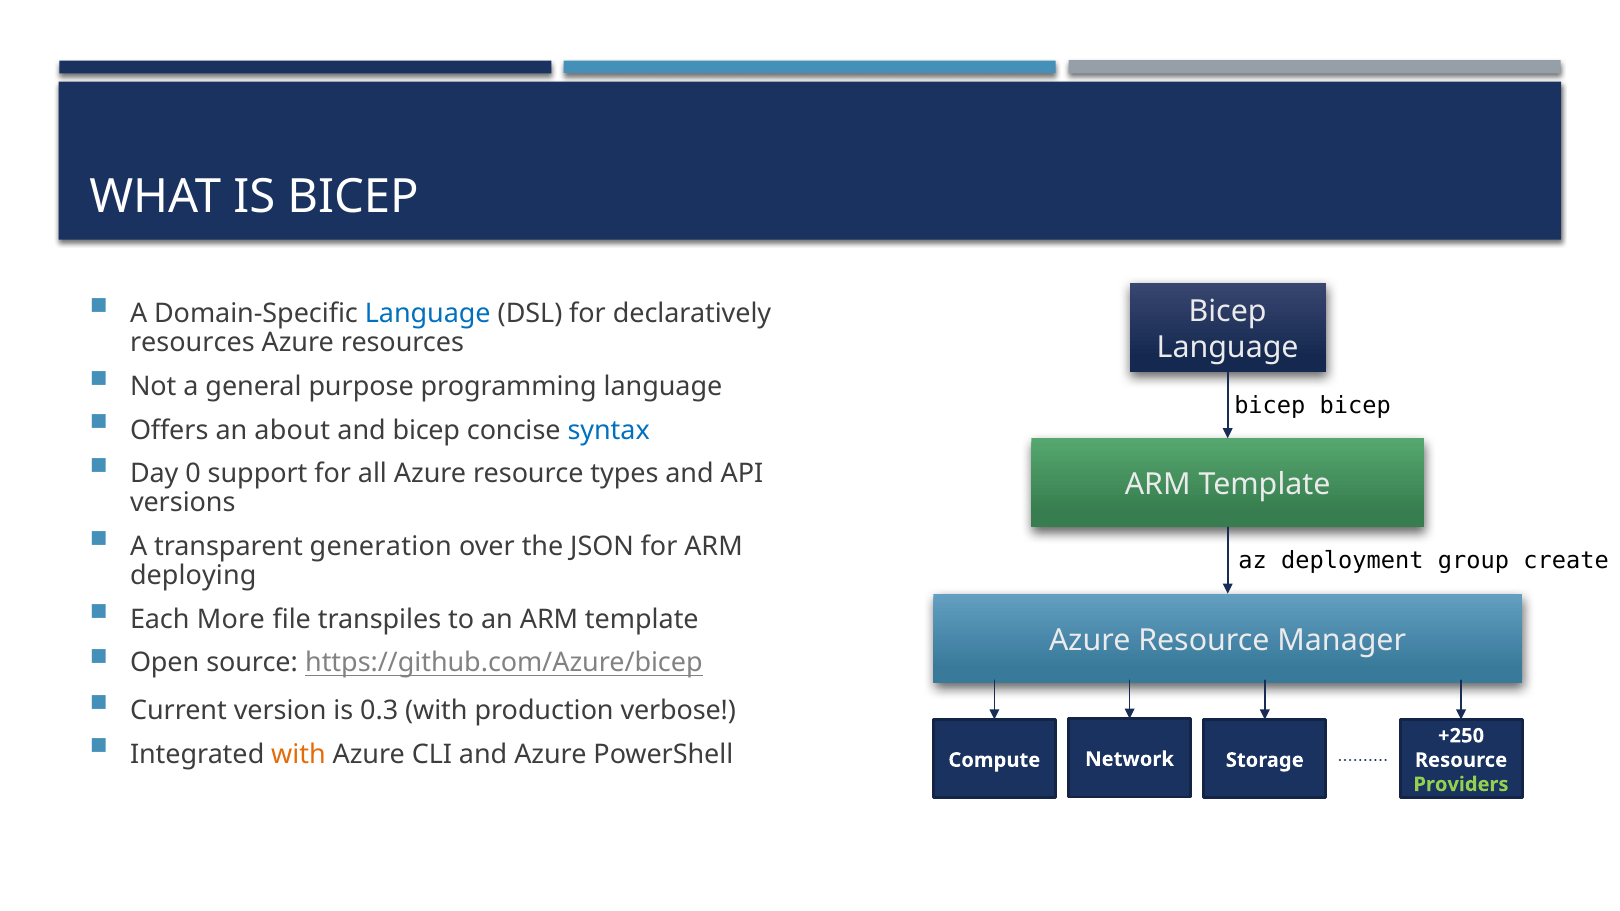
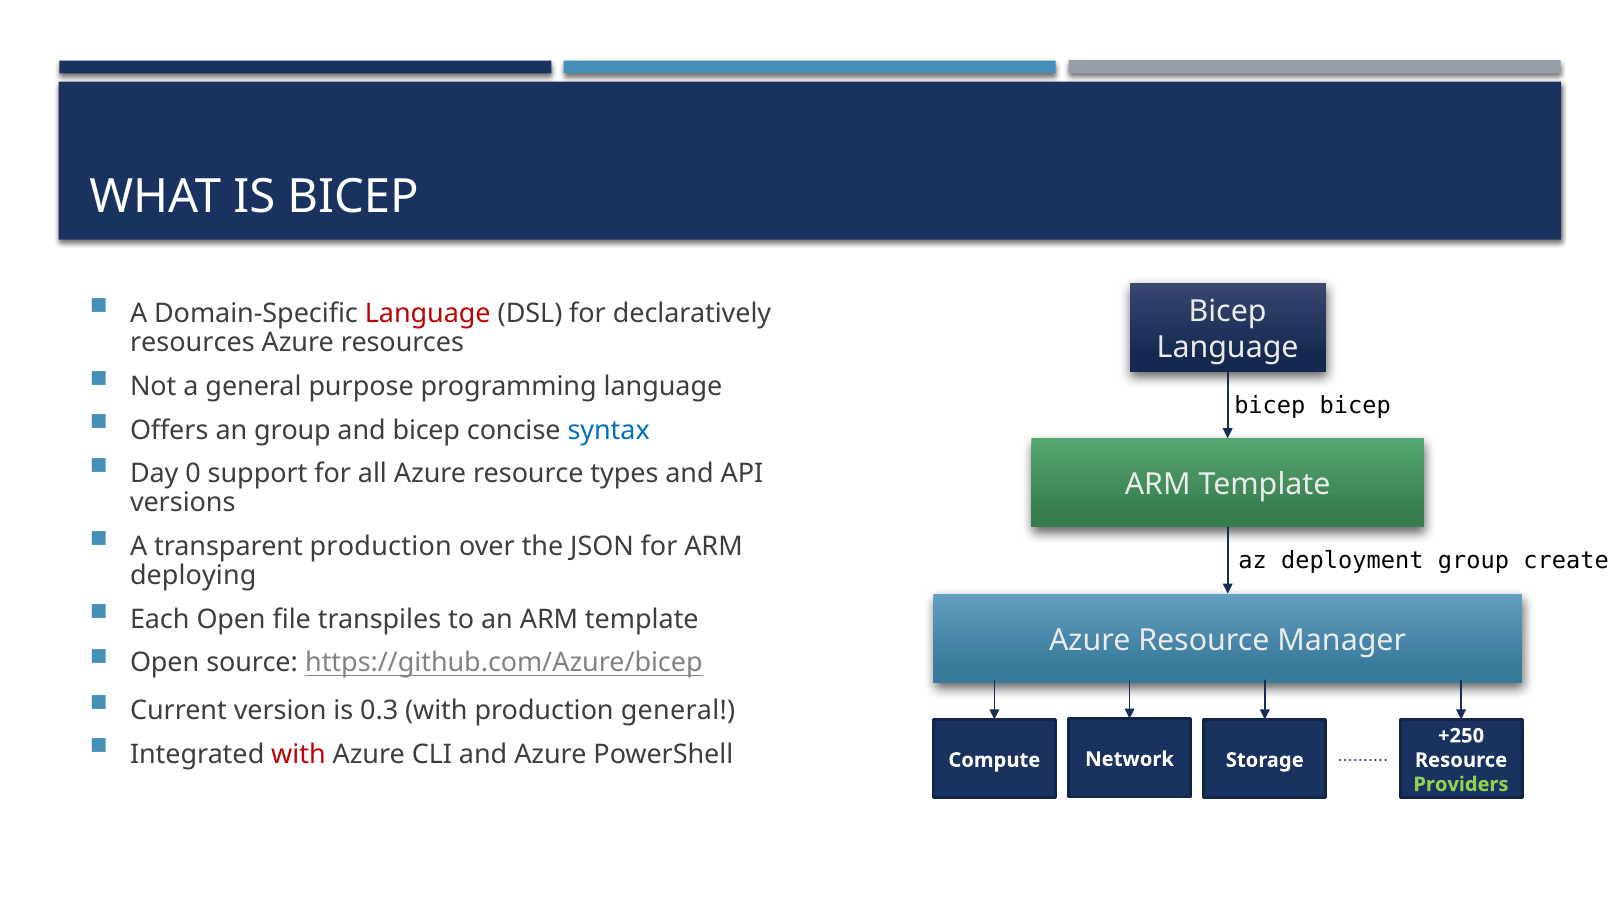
Language at (428, 314) colour: blue -> red
an about: about -> group
transparent generation: generation -> production
Each More: More -> Open
production verbose: verbose -> general
with at (299, 754) colour: orange -> red
